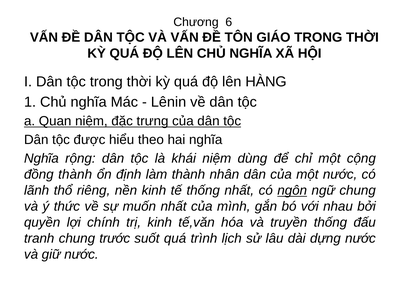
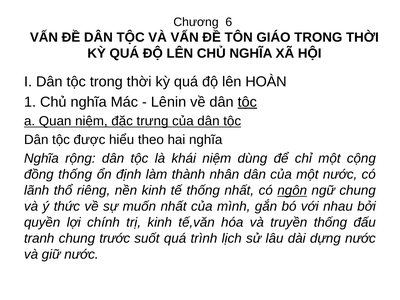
HÀNG: HÀNG -> HOÀN
tộc at (247, 102) underline: none -> present
đồng thành: thành -> thống
